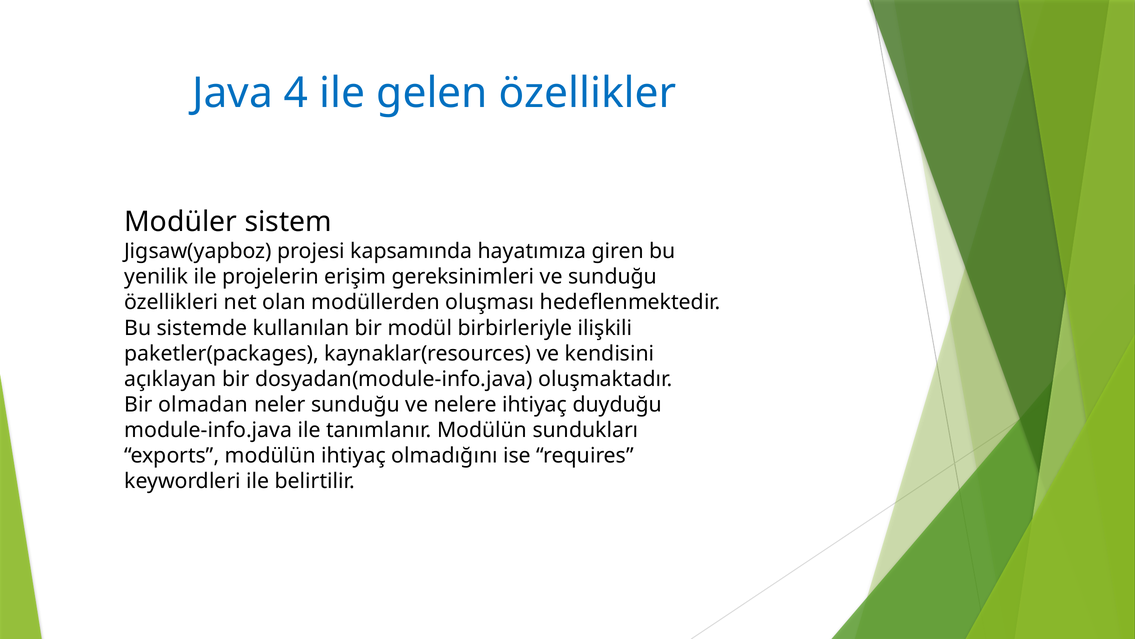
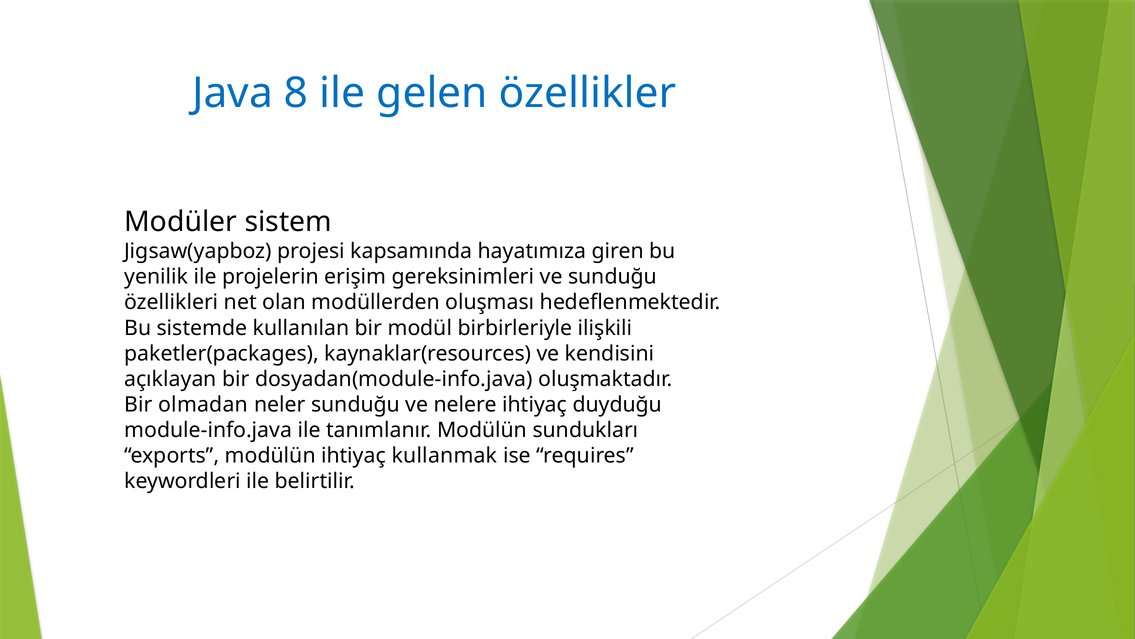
4: 4 -> 8
olmadığını: olmadığını -> kullanmak
